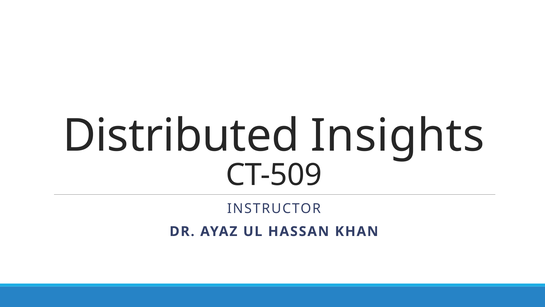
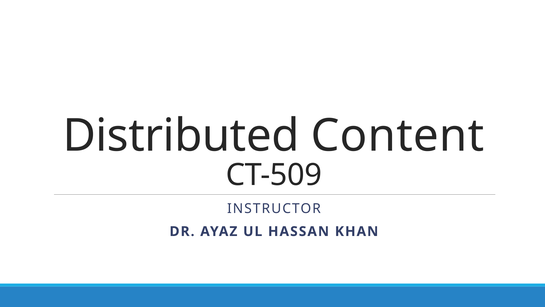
Insights: Insights -> Content
